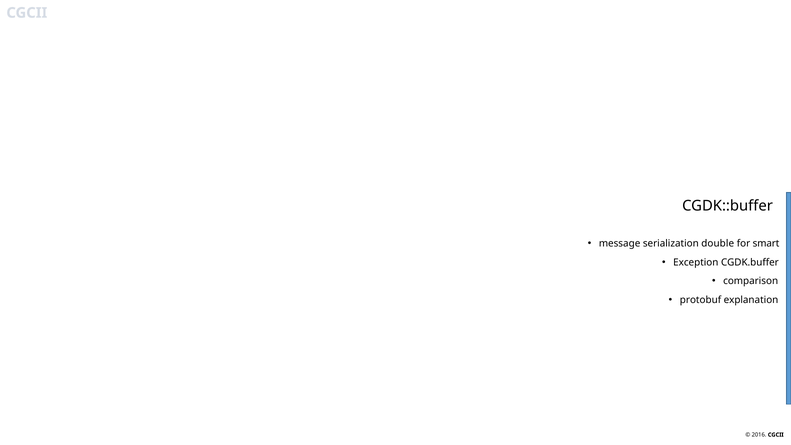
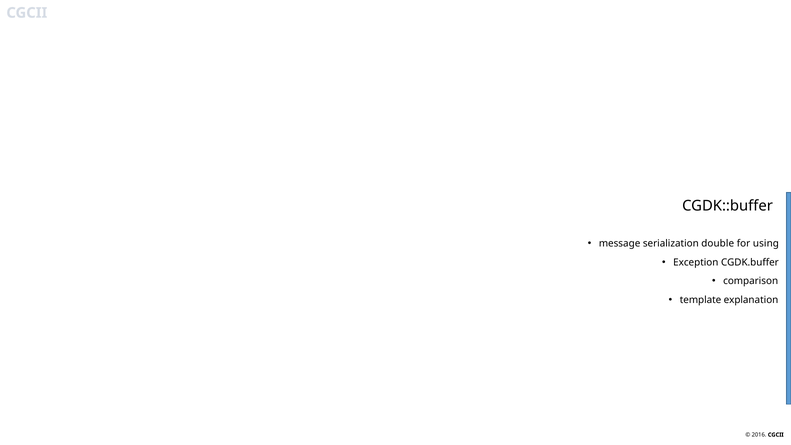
smart: smart -> using
protobuf: protobuf -> template
